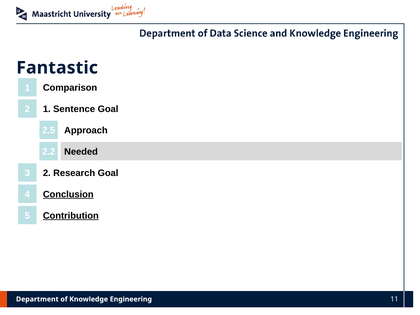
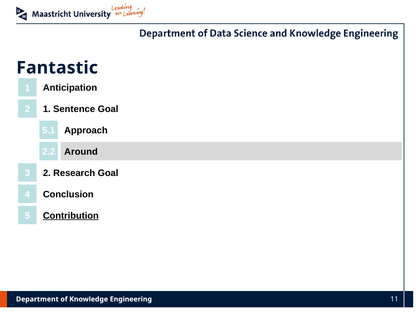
Comparison: Comparison -> Anticipation
2.5: 2.5 -> 5.1
Needed: Needed -> Around
Conclusion underline: present -> none
